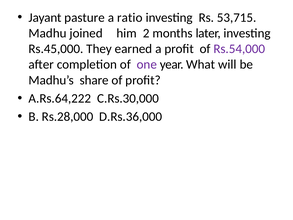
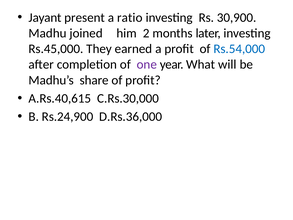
pasture: pasture -> present
53,715: 53,715 -> 30,900
Rs.54,000 colour: purple -> blue
A.Rs.64,222: A.Rs.64,222 -> A.Rs.40,615
Rs.28,000: Rs.28,000 -> Rs.24,900
